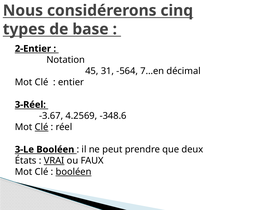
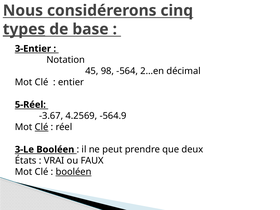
types underline: none -> present
2-Entier: 2-Entier -> 3-Entier
31: 31 -> 98
7…en: 7…en -> 2…en
3-Réel: 3-Réel -> 5-Réel
-348.6: -348.6 -> -564.9
VRAI underline: present -> none
